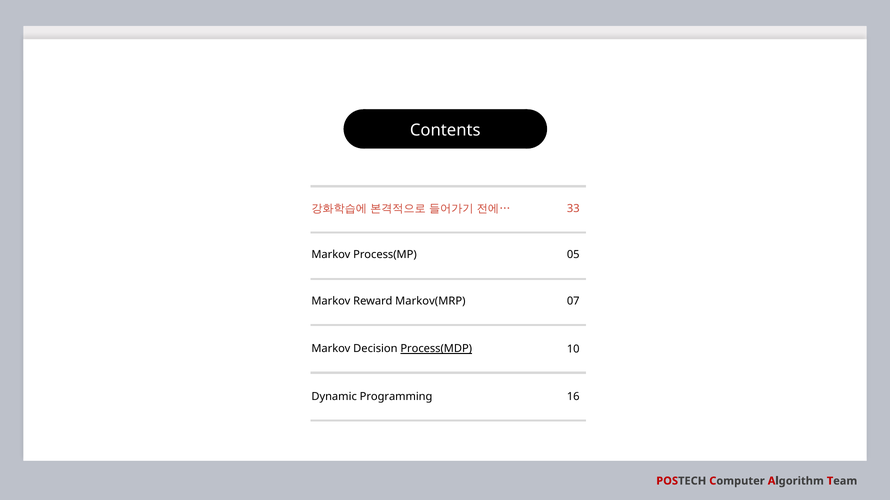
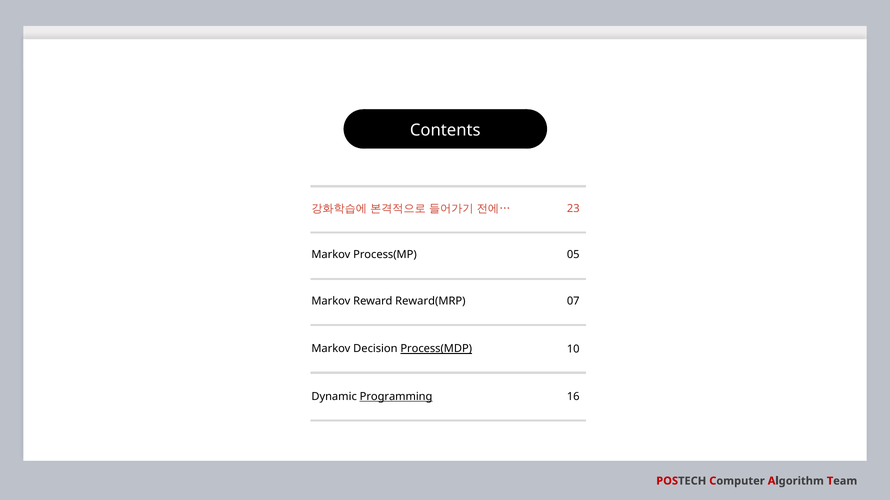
33: 33 -> 23
Markov(MRP: Markov(MRP -> Reward(MRP
Programming underline: none -> present
